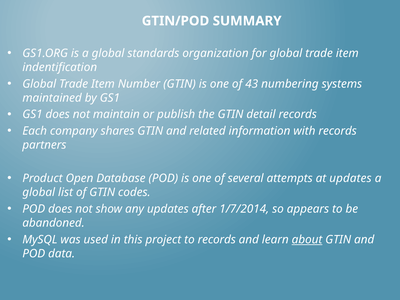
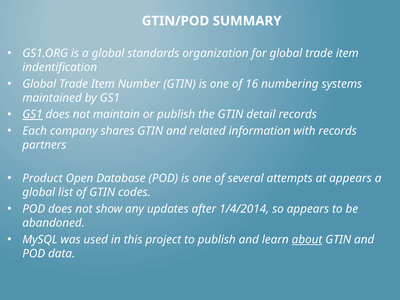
43: 43 -> 16
GS1 at (32, 114) underline: none -> present
at updates: updates -> appears
1/7/2014: 1/7/2014 -> 1/4/2014
to records: records -> publish
